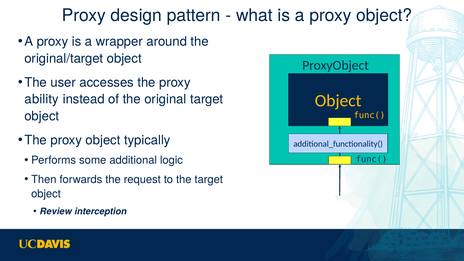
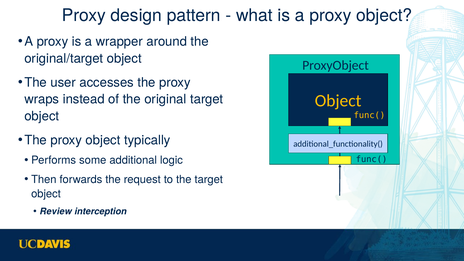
ability: ability -> wraps
